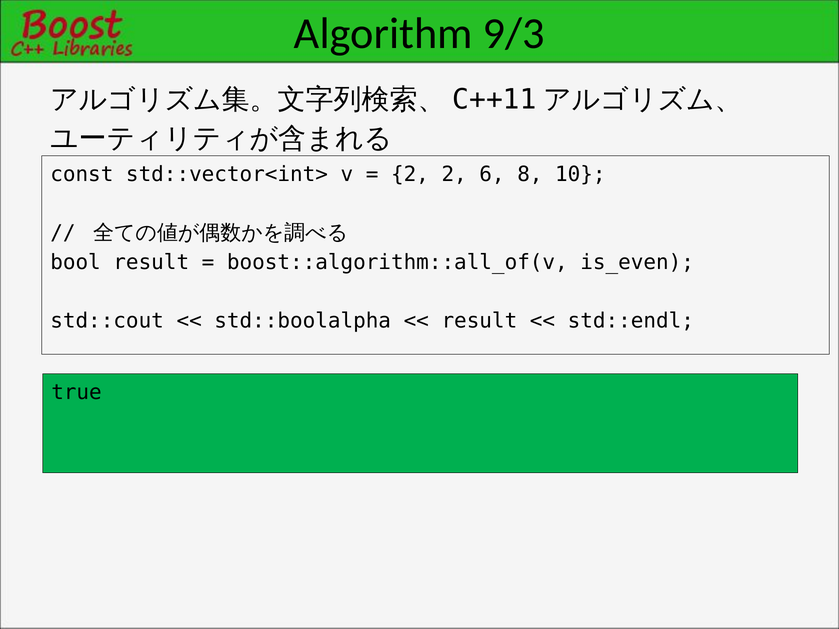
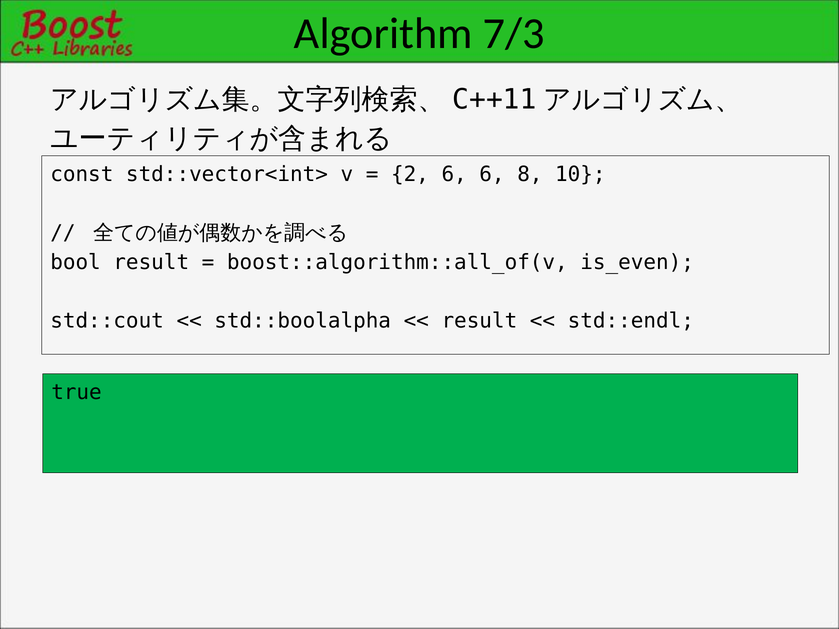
9/3: 9/3 -> 7/3
2 2: 2 -> 6
